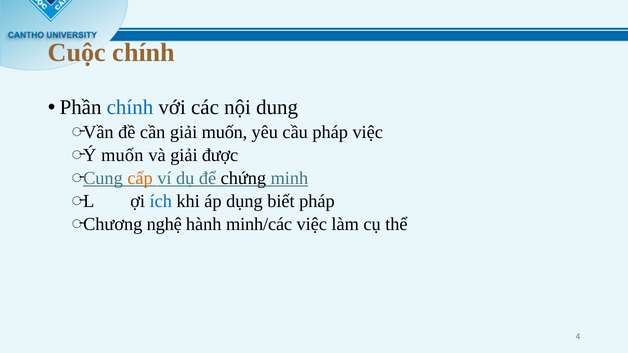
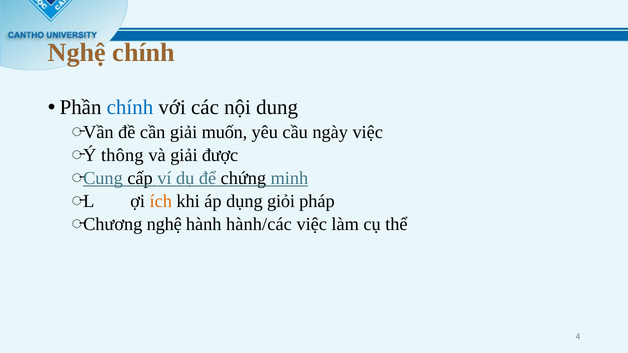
Cuộc at (77, 53): Cuộc -> Nghệ
cầu pháp: pháp -> ngày
muốn at (122, 155): muốn -> thông
cấp colour: orange -> black
ích colour: blue -> orange
biết: biết -> giỏi
minh/các: minh/các -> hành/các
